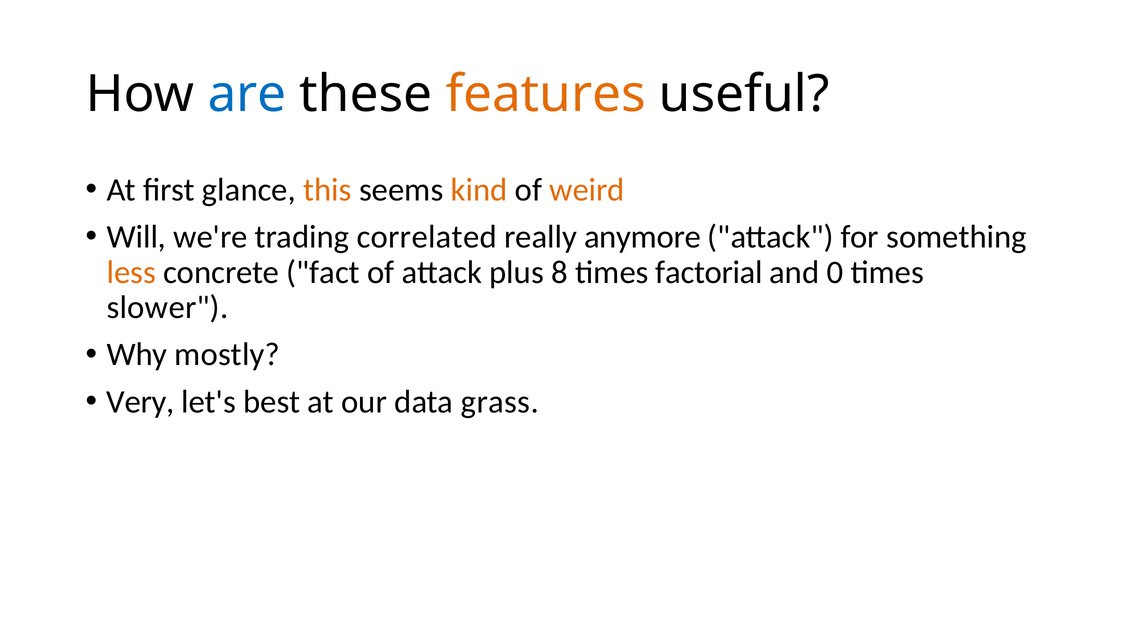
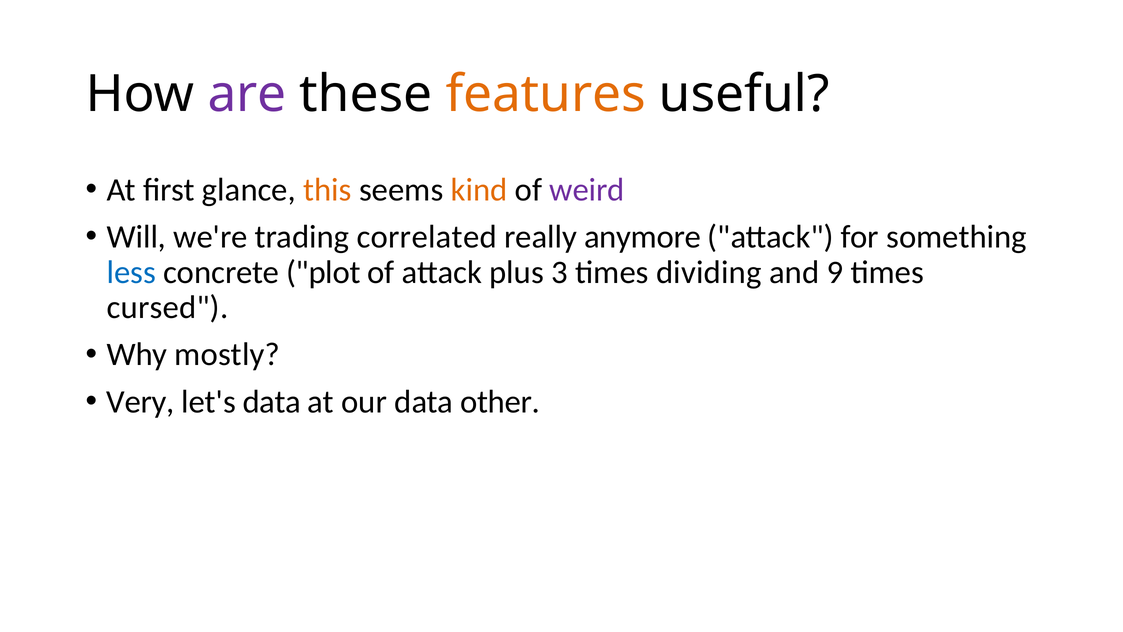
are colour: blue -> purple
weird colour: orange -> purple
less colour: orange -> blue
fact: fact -> plot
8: 8 -> 3
factorial: factorial -> dividing
0: 0 -> 9
slower: slower -> cursed
let's best: best -> data
grass: grass -> other
